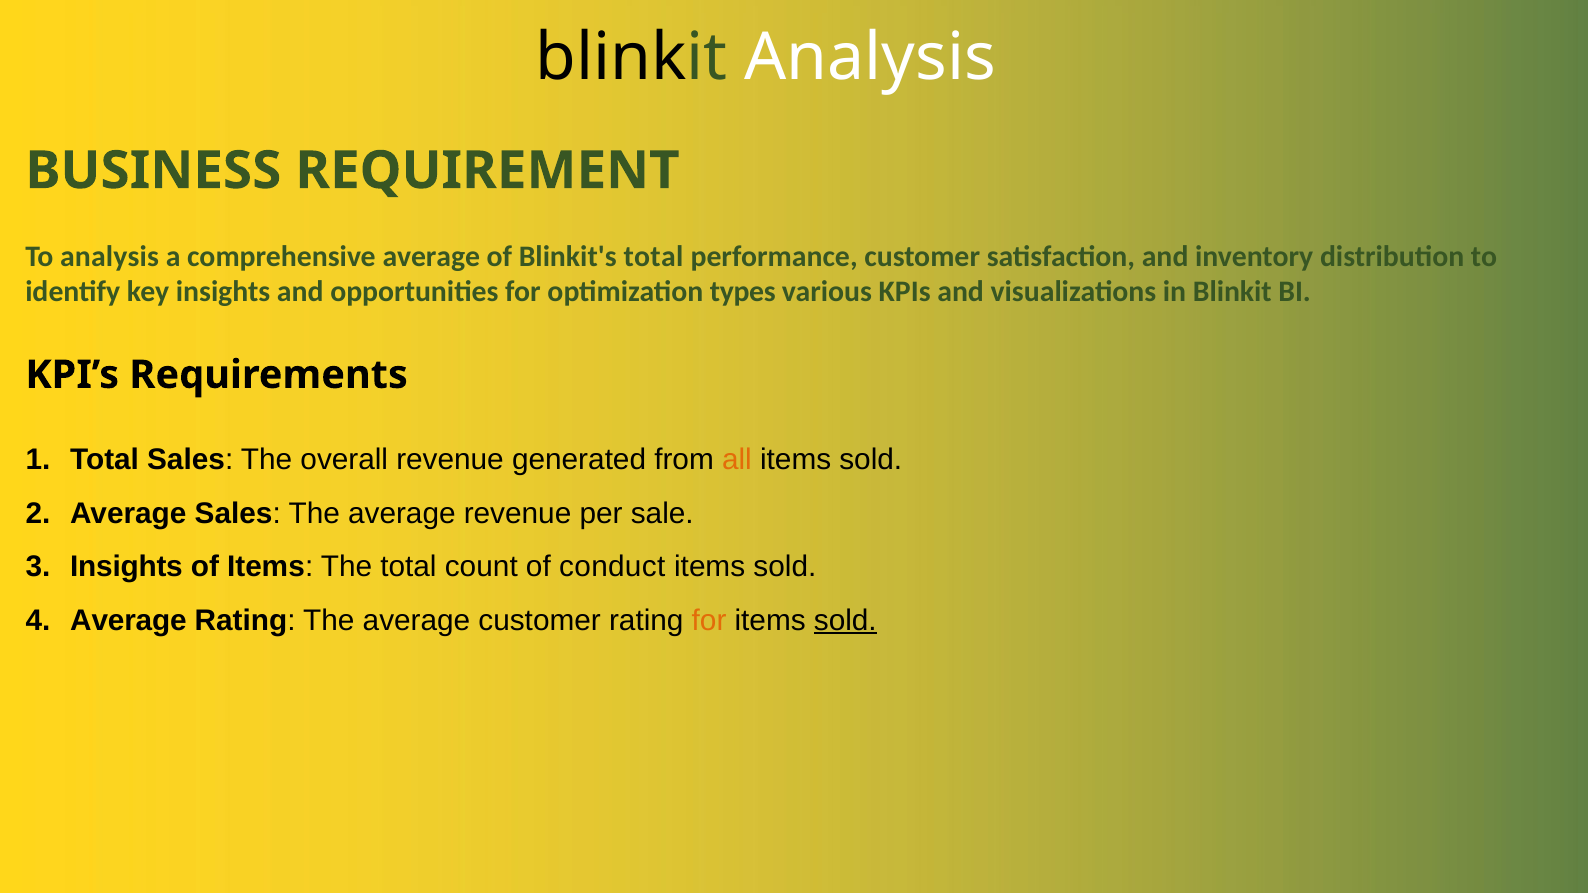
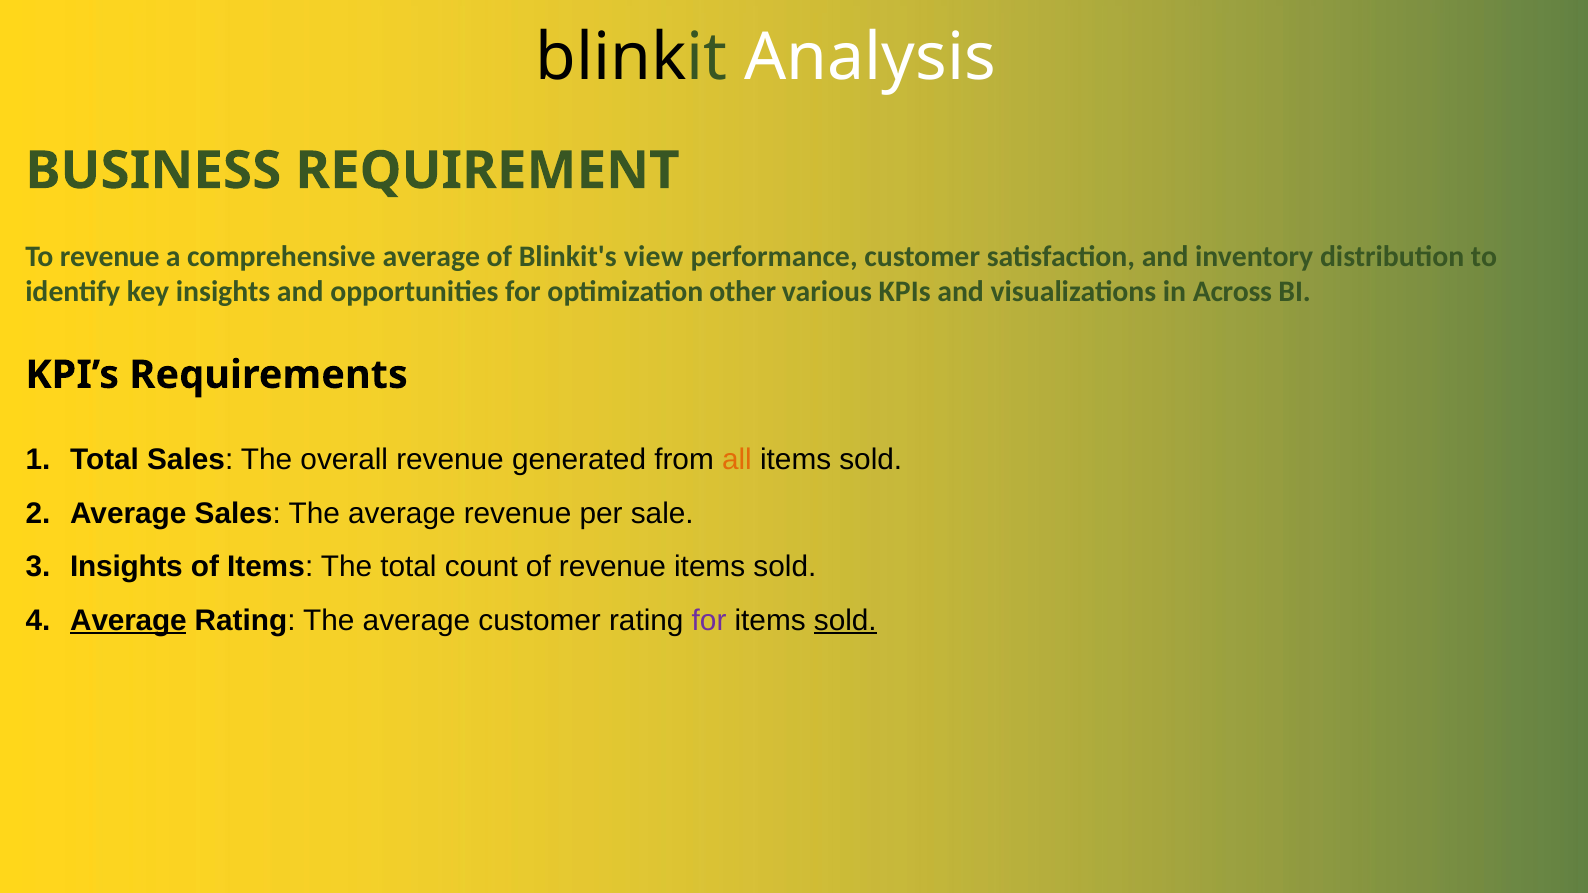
To analysis: analysis -> revenue
Blinkit's total: total -> view
types: types -> other
in Blinkit: Blinkit -> Across
of conduct: conduct -> revenue
Average at (128, 621) underline: none -> present
for at (709, 621) colour: orange -> purple
